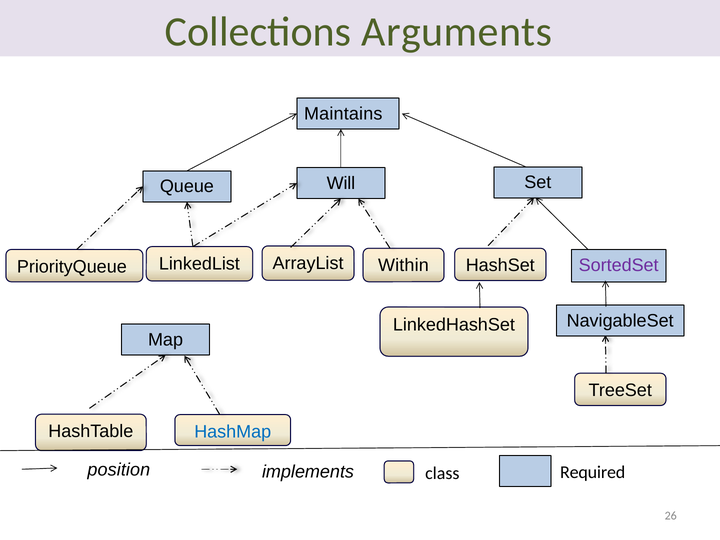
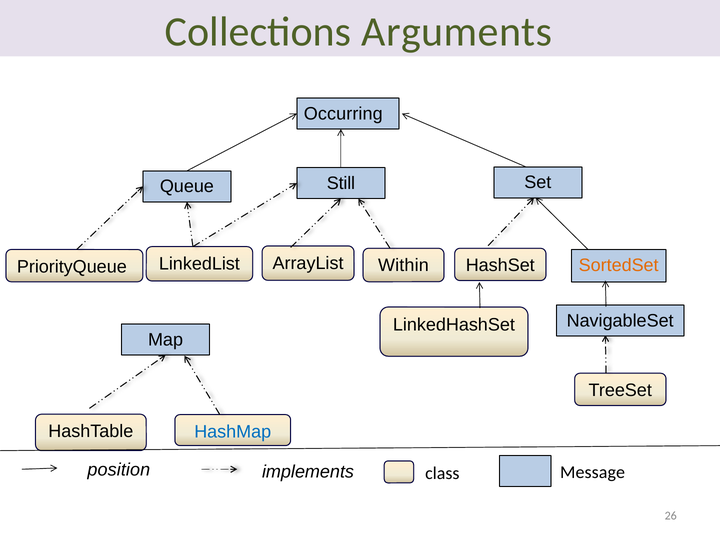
Maintains: Maintains -> Occurring
Will: Will -> Still
SortedSet colour: purple -> orange
Required: Required -> Message
